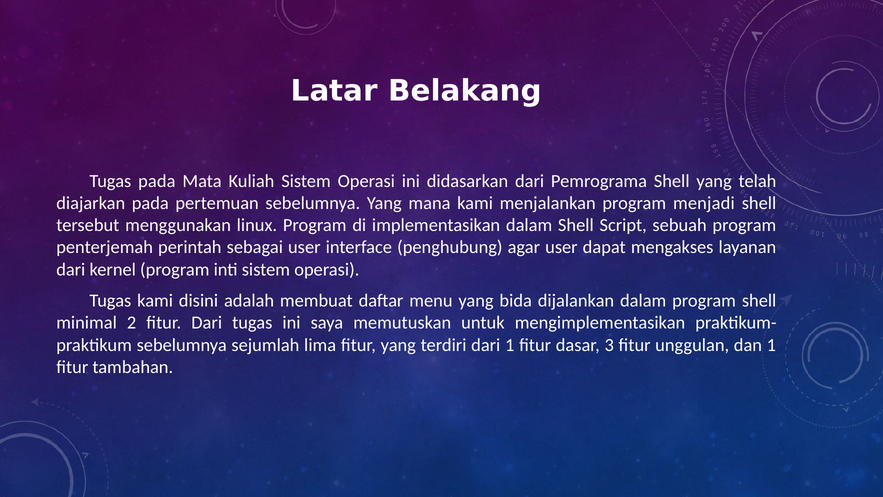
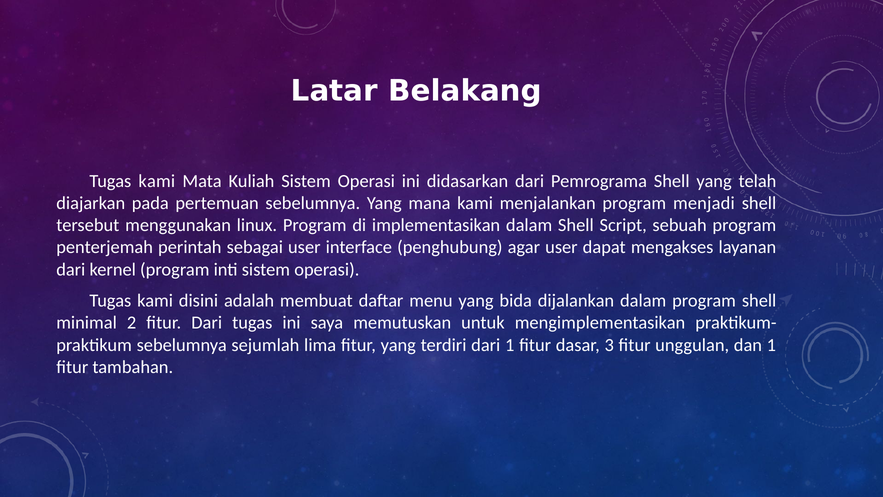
pada at (157, 181): pada -> kami
